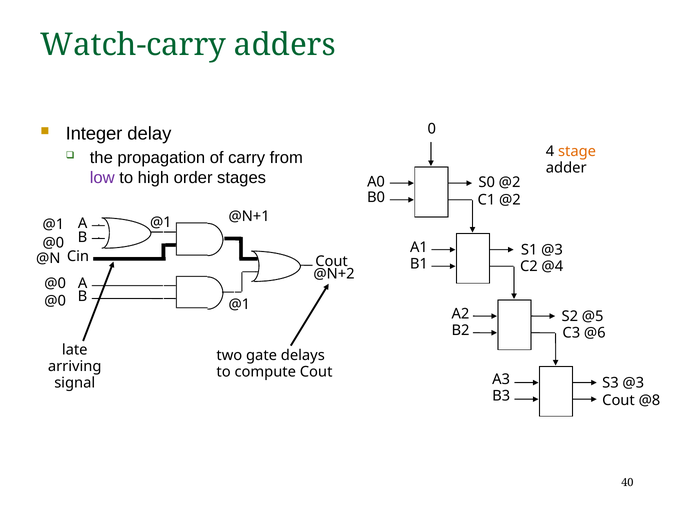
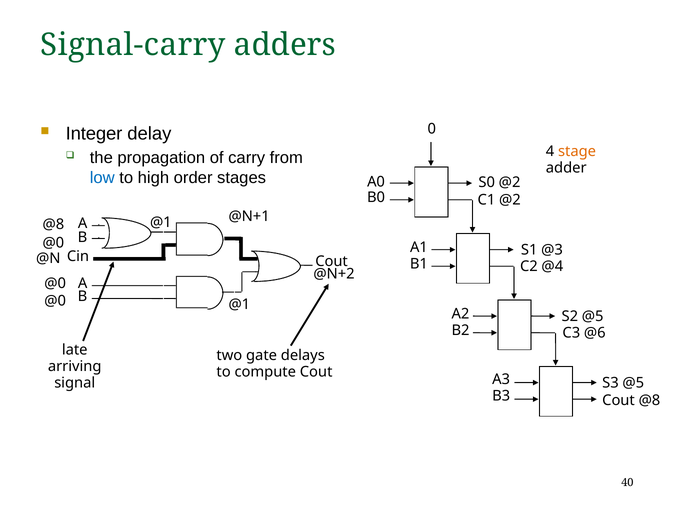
Watch-carry: Watch-carry -> Signal-carry
low colour: purple -> blue
@1 at (53, 224): @1 -> @8
S3 @3: @3 -> @5
